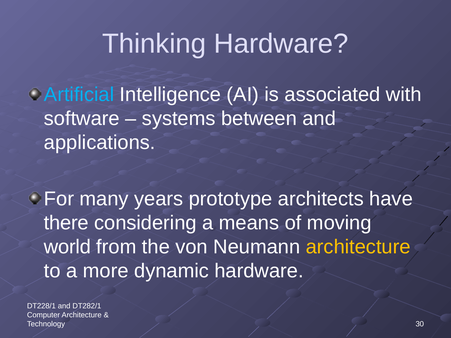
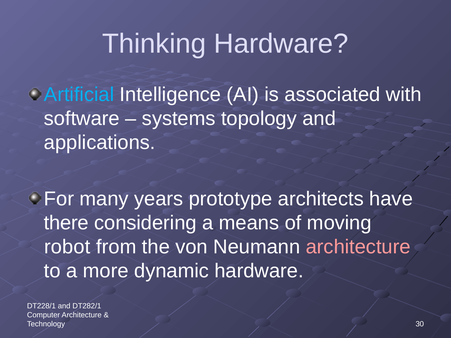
between: between -> topology
world: world -> robot
architecture at (358, 247) colour: yellow -> pink
